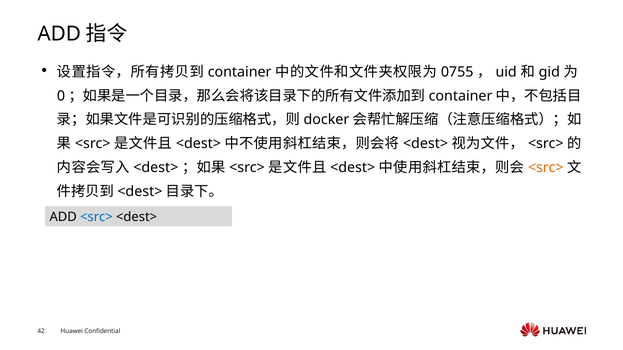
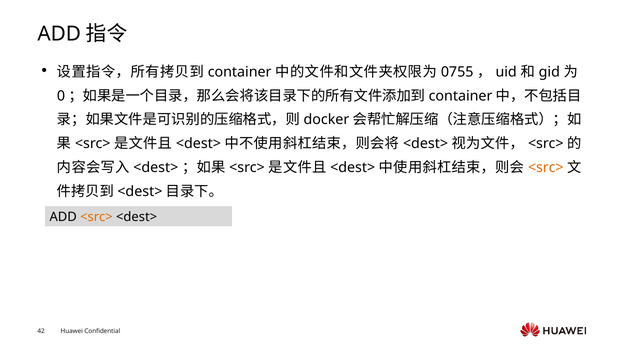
<src> at (96, 217) colour: blue -> orange
